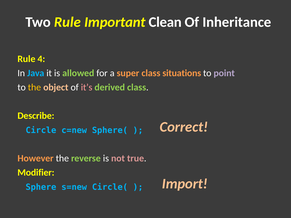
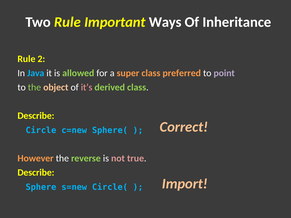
Clean: Clean -> Ways
4: 4 -> 2
situations: situations -> preferred
the at (34, 87) colour: yellow -> light green
Modifier at (36, 173): Modifier -> Describe
